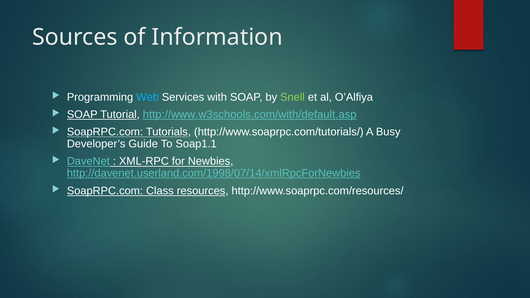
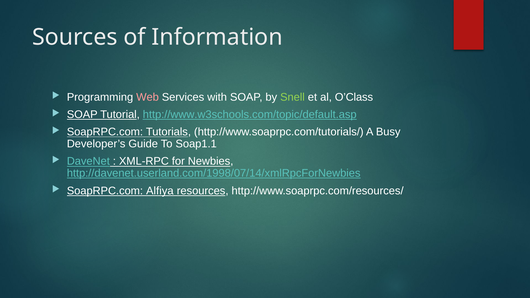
Web colour: light blue -> pink
O’Alfiya: O’Alfiya -> O’Class
http://www.w3schools.com/with/default.asp: http://www.w3schools.com/with/default.asp -> http://www.w3schools.com/topic/default.asp
Class: Class -> Alfiya
